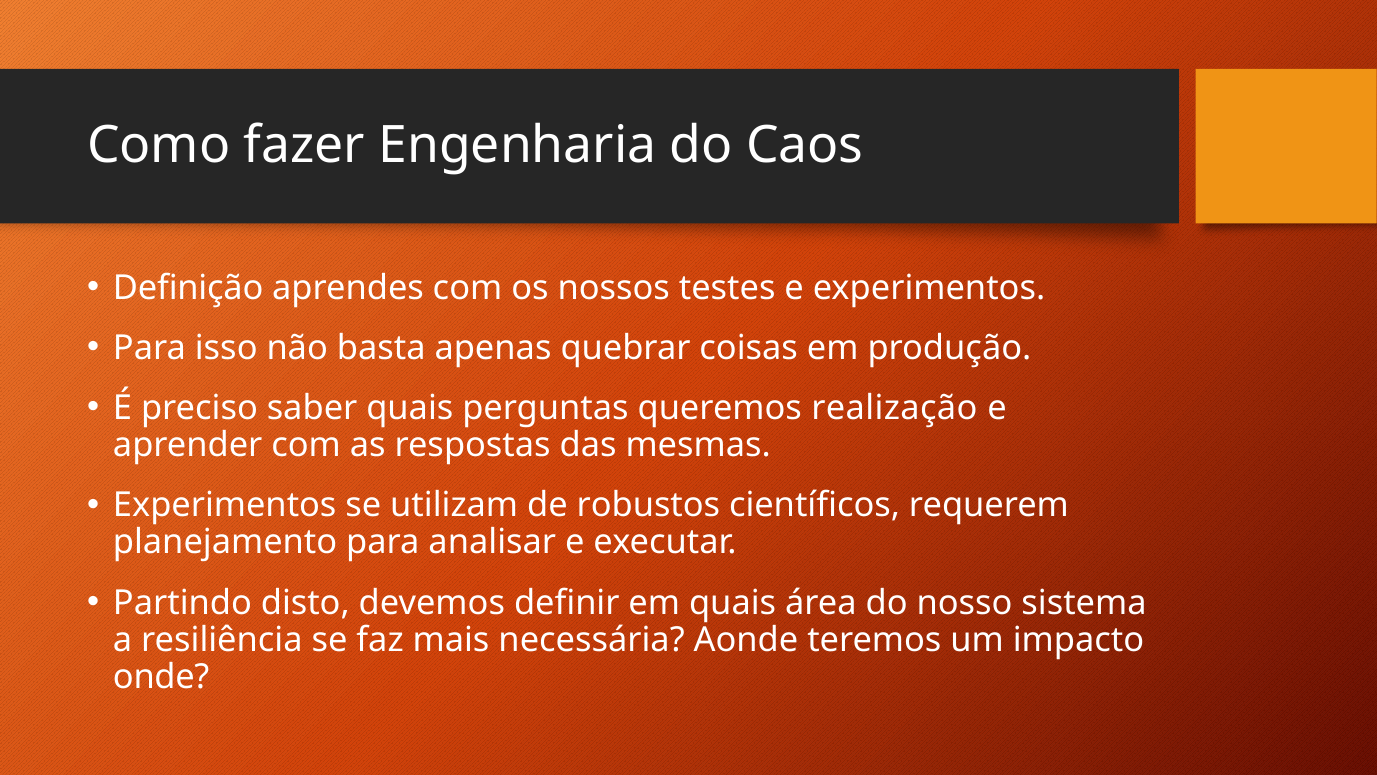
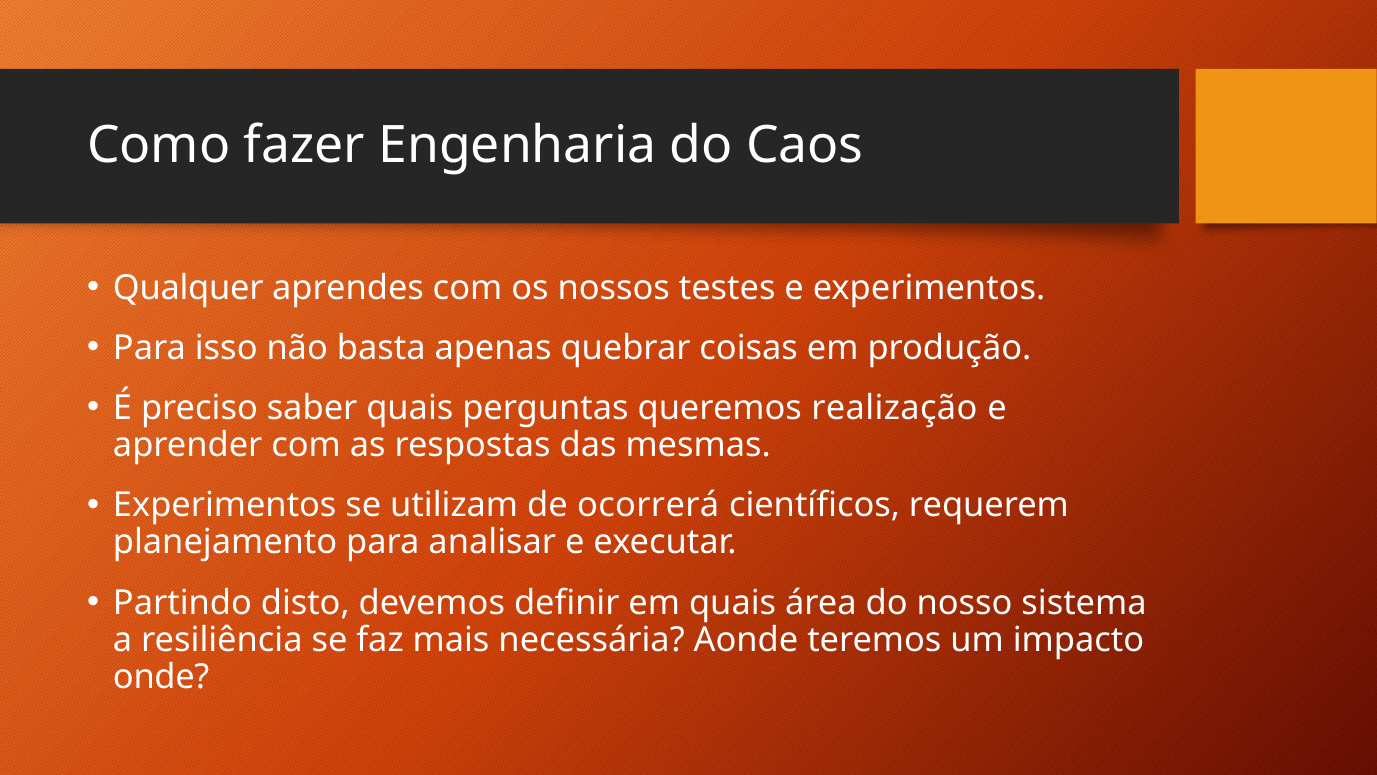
Definição: Definição -> Qualquer
robustos: robustos -> ocorrerá
